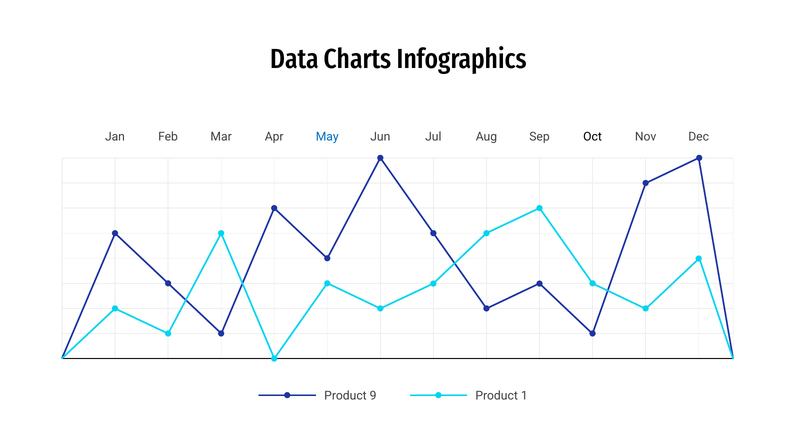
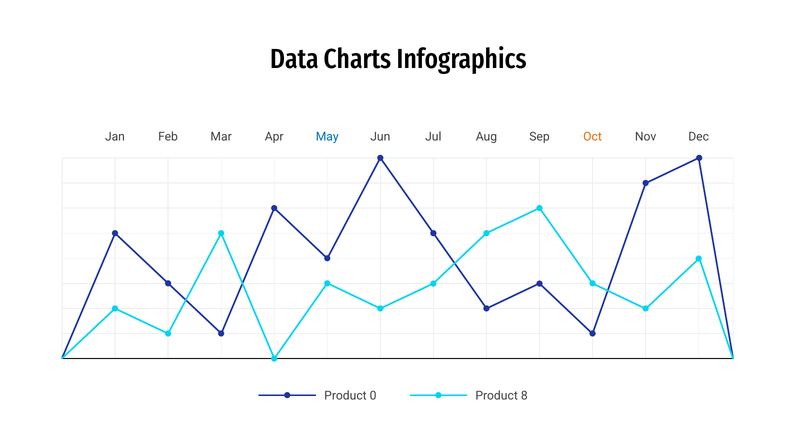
Oct colour: black -> orange
9: 9 -> 0
1: 1 -> 8
